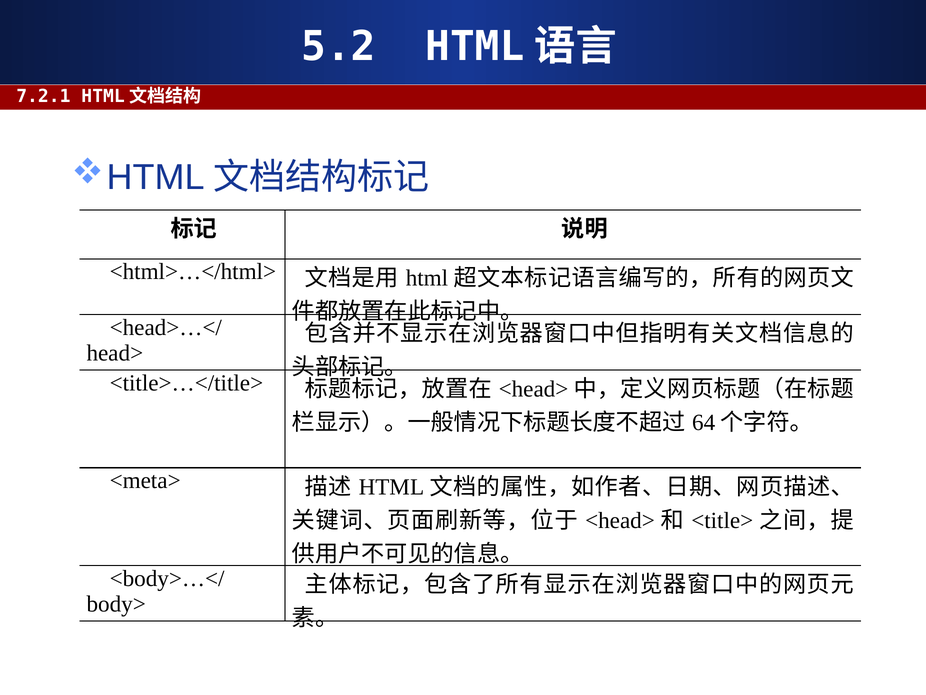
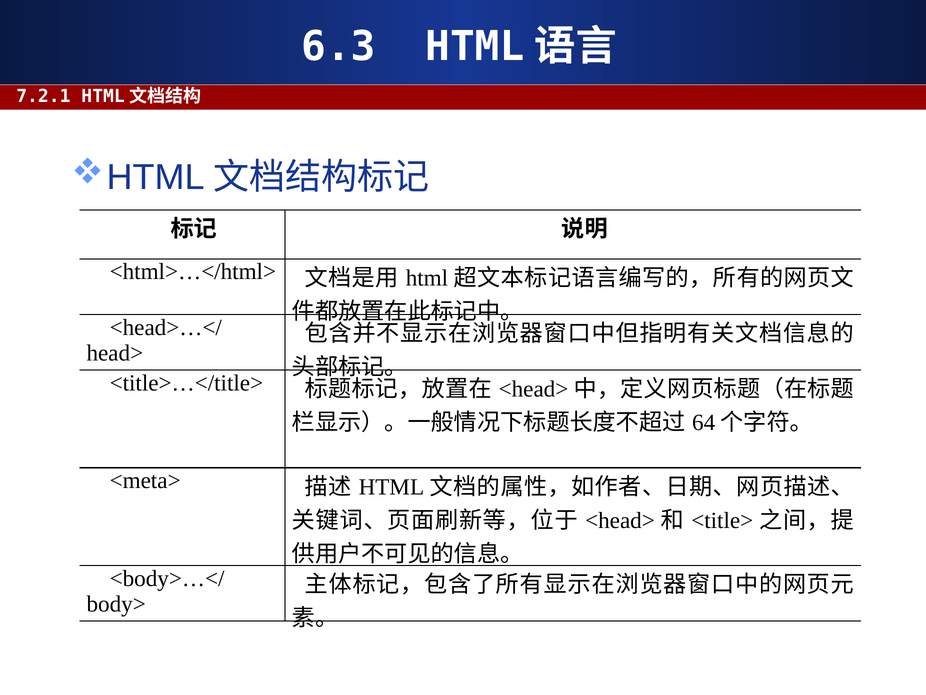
5.2: 5.2 -> 6.3
